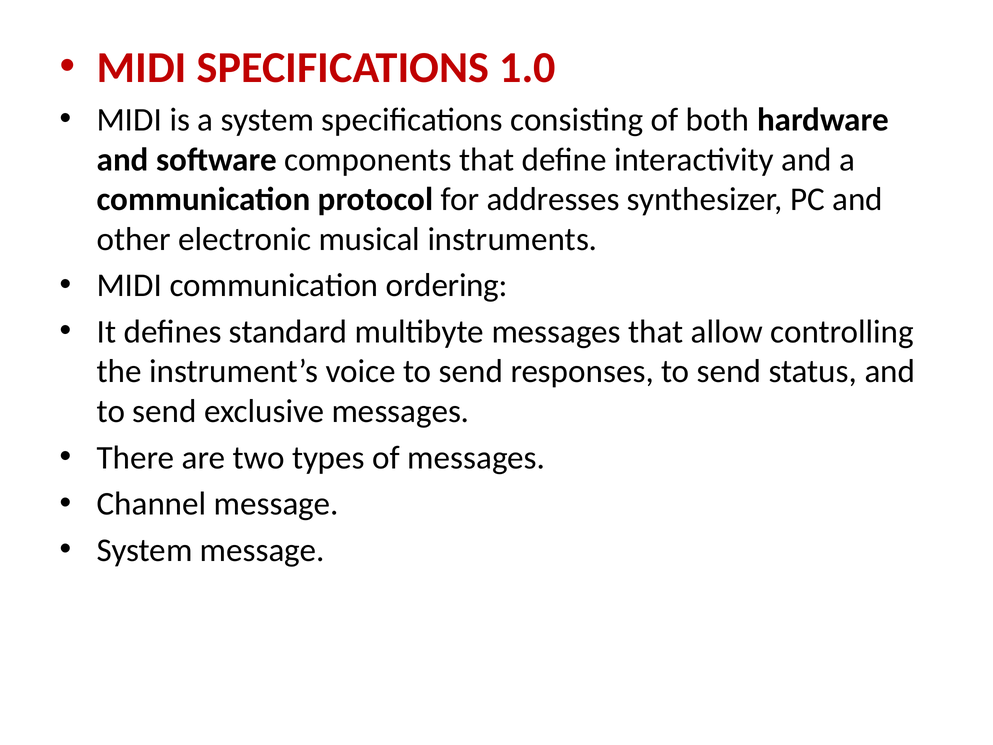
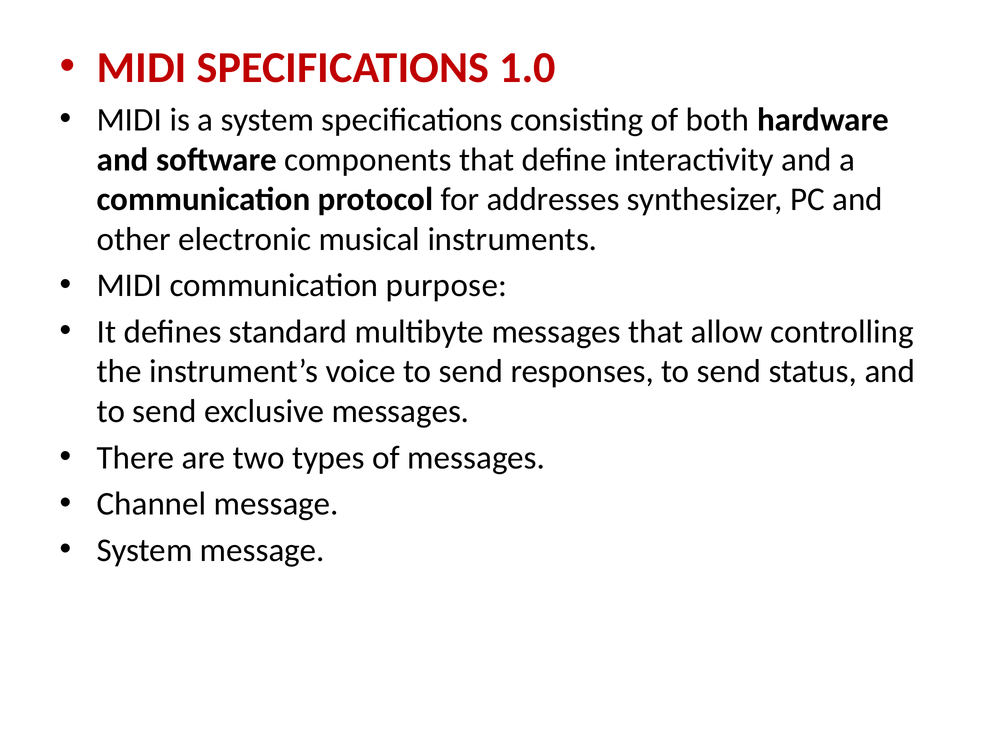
ordering: ordering -> purpose
